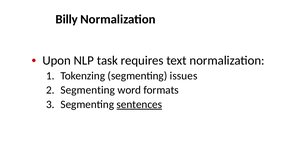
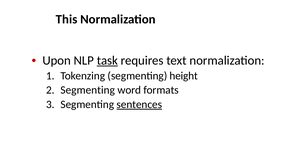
Billy: Billy -> This
task underline: none -> present
issues: issues -> height
